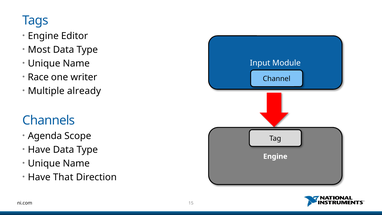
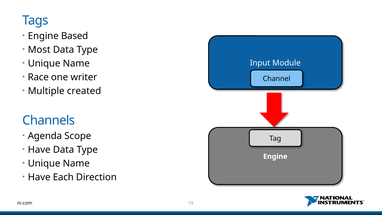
Editor: Editor -> Based
already: already -> created
That: That -> Each
